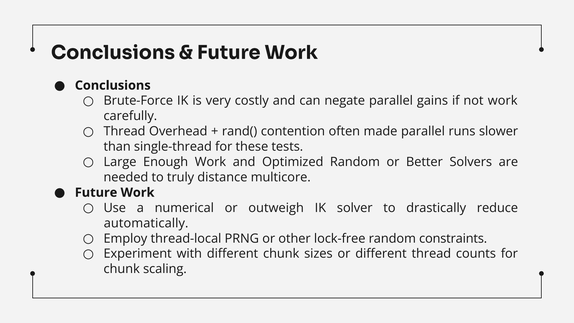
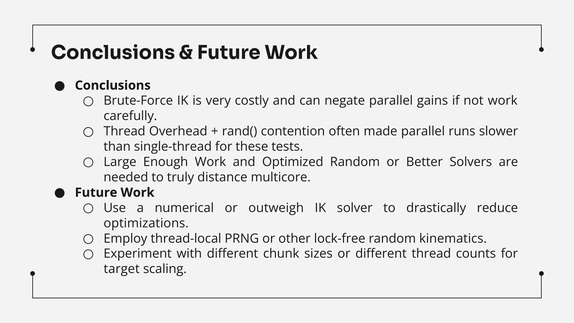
automatically: automatically -> optimizations
constraints: constraints -> kinematics
chunk at (122, 269): chunk -> target
